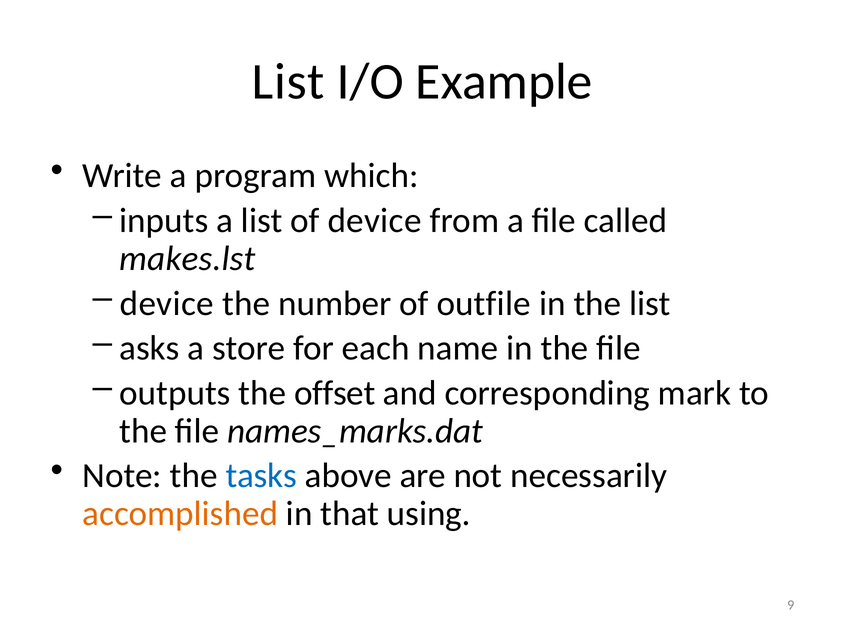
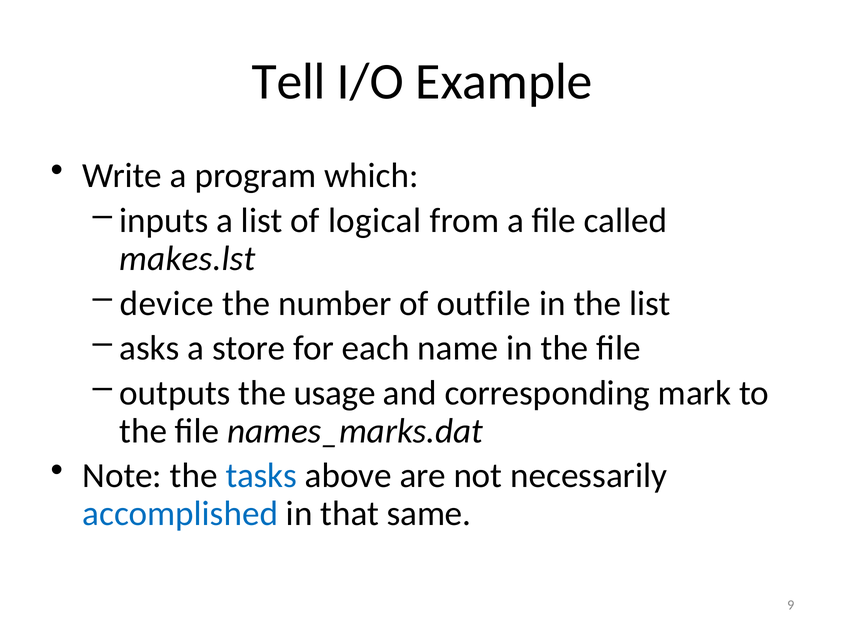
List at (288, 82): List -> Tell
of device: device -> logical
offset: offset -> usage
accomplished colour: orange -> blue
using: using -> same
